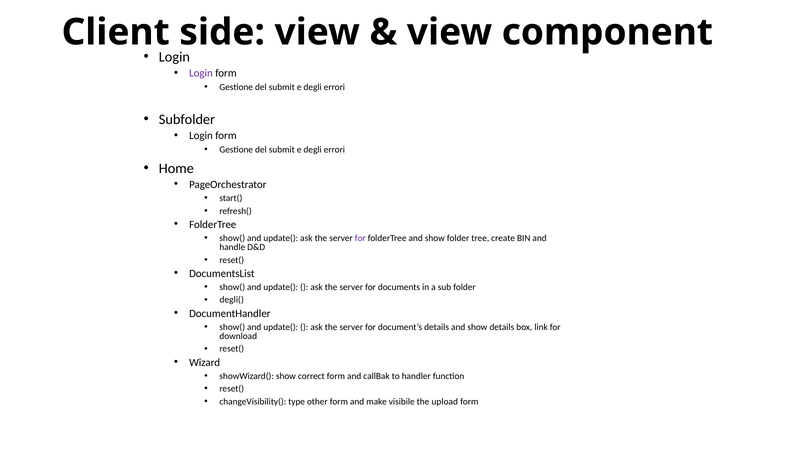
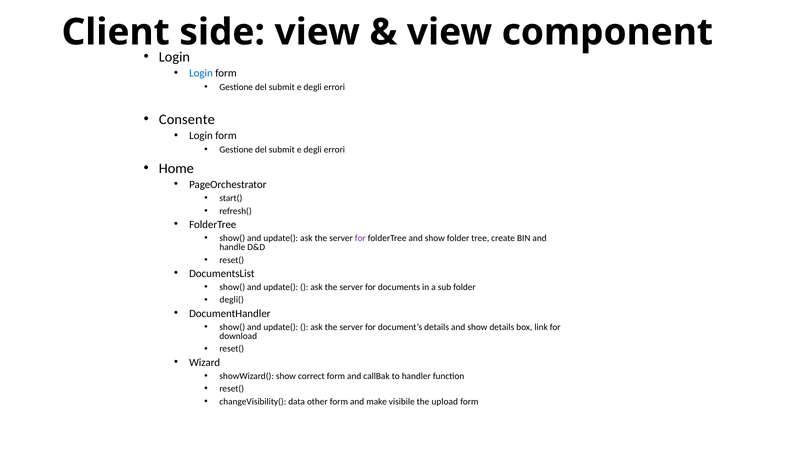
Login at (201, 73) colour: purple -> blue
Subfolder: Subfolder -> Consente
type: type -> data
